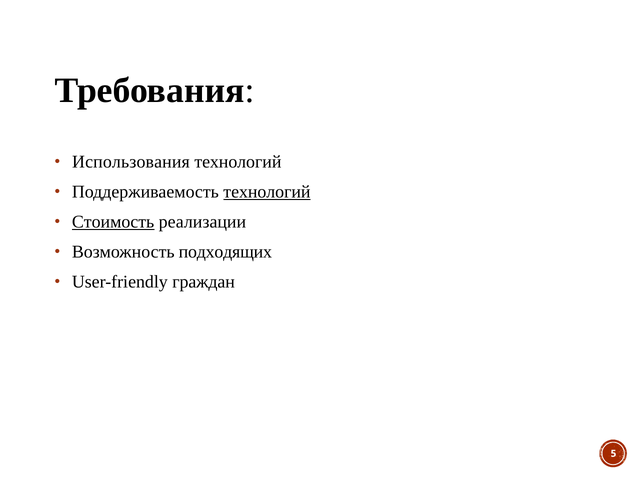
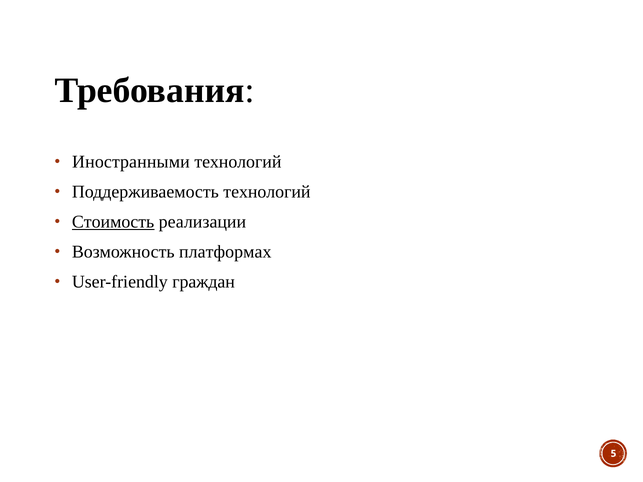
Использования: Использования -> Иностранными
технологий at (267, 192) underline: present -> none
подходящих: подходящих -> платформах
